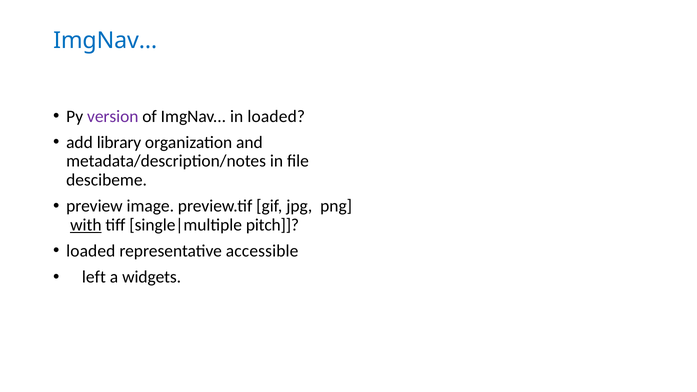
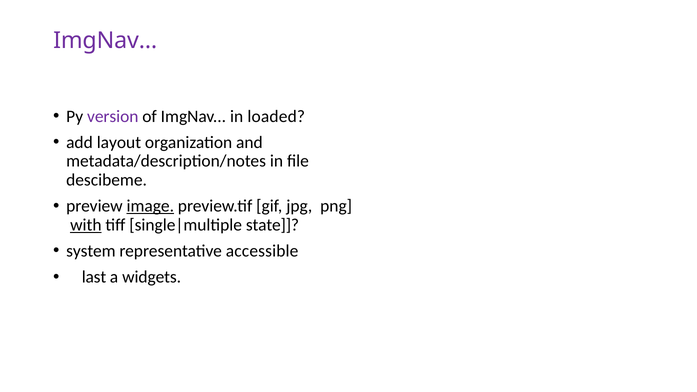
ImgNav… colour: blue -> purple
library: library -> layout
image underline: none -> present
pitch: pitch -> state
loaded at (91, 251): loaded -> system
left: left -> last
